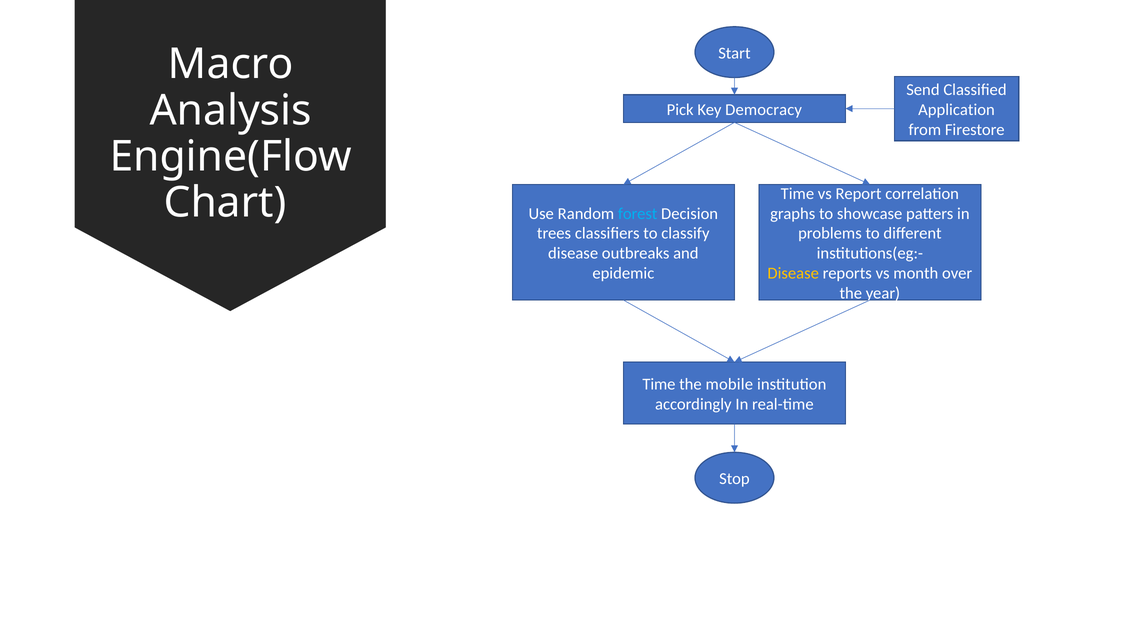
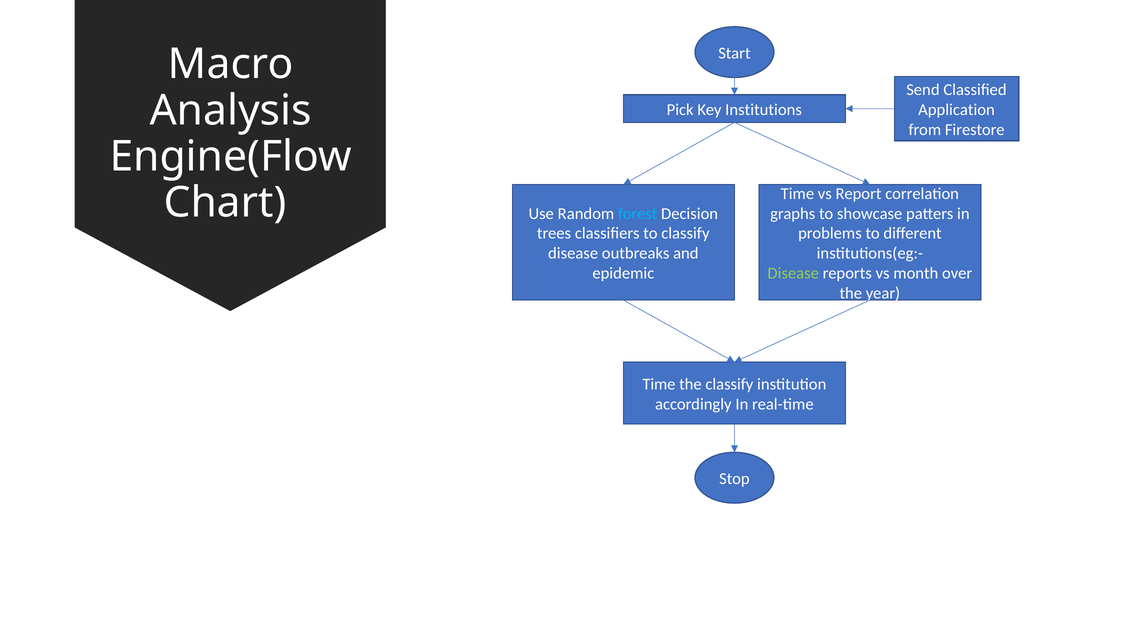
Democracy: Democracy -> Institutions
Disease at (793, 273) colour: yellow -> light green
the mobile: mobile -> classify
